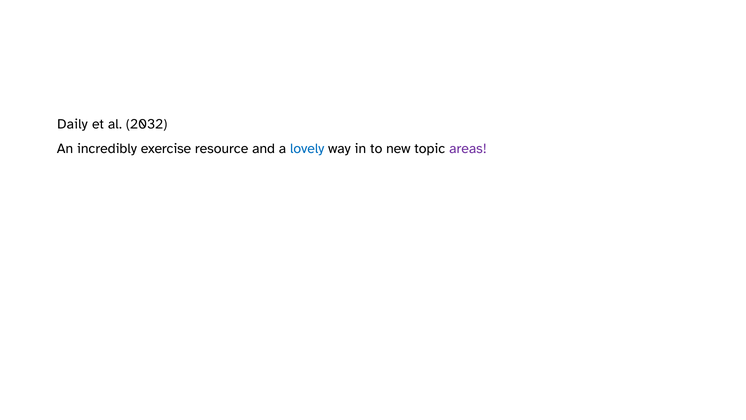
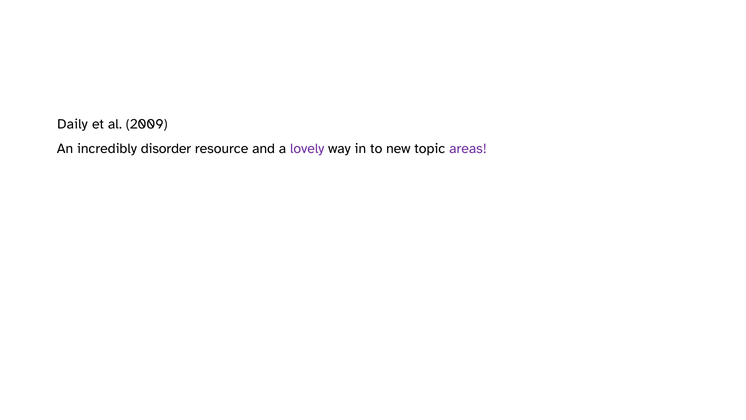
2032: 2032 -> 2009
exercise: exercise -> disorder
lovely colour: blue -> purple
